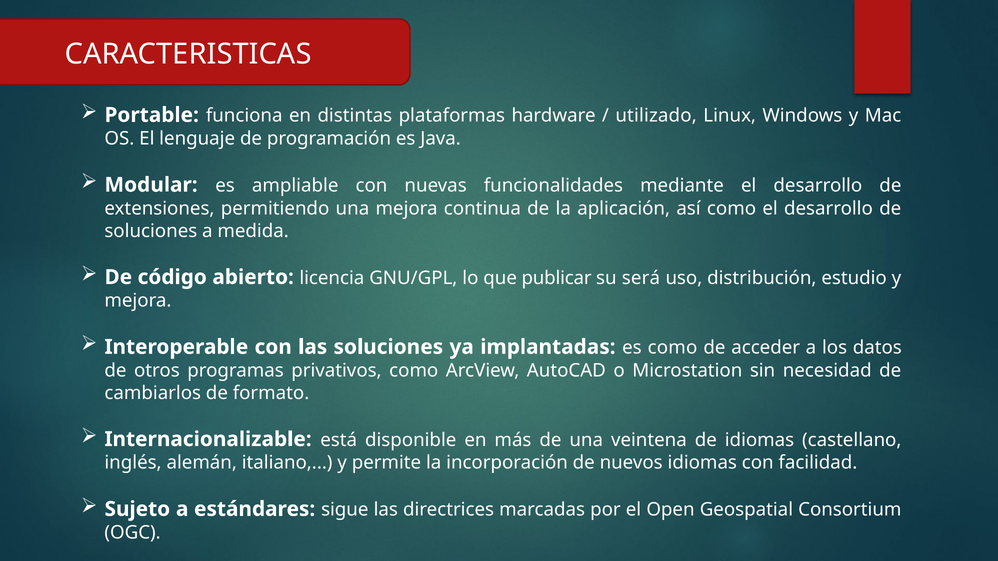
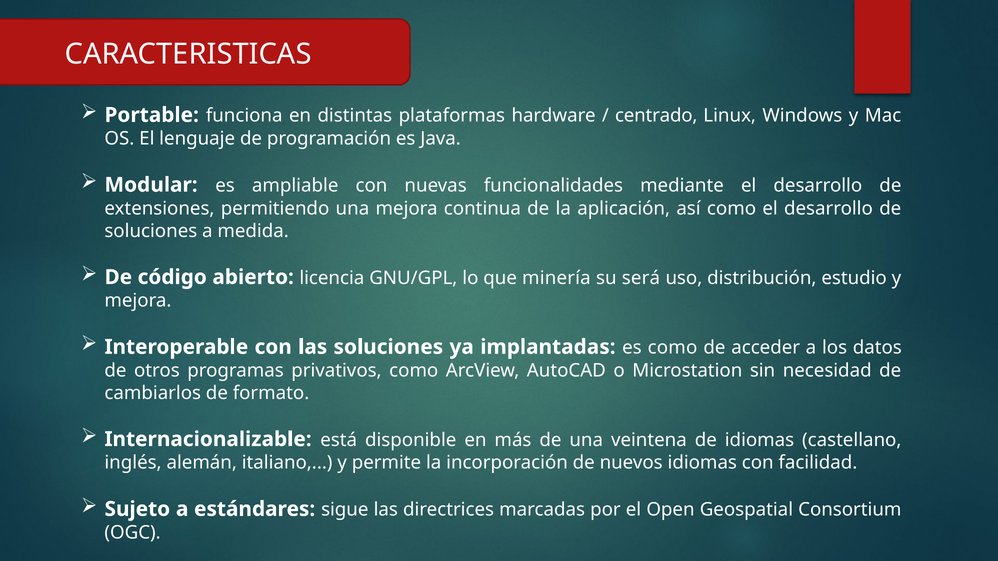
utilizado: utilizado -> centrado
publicar: publicar -> minería
